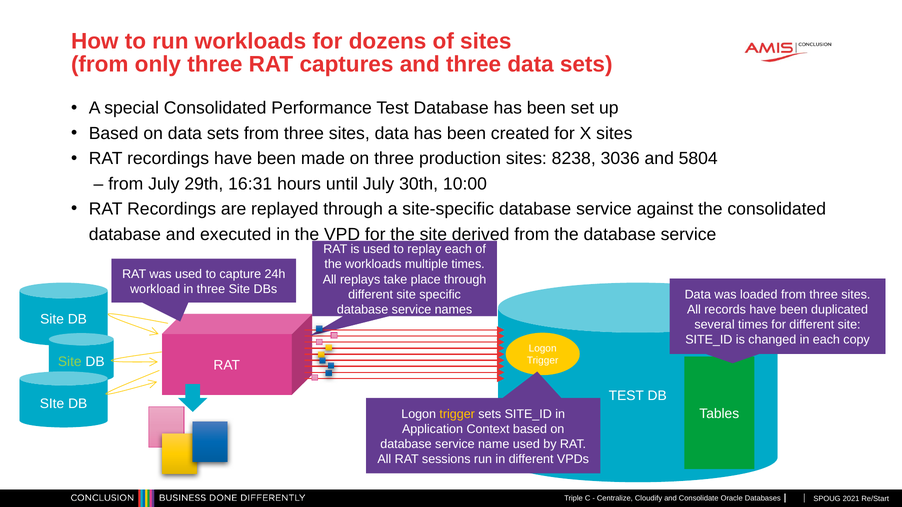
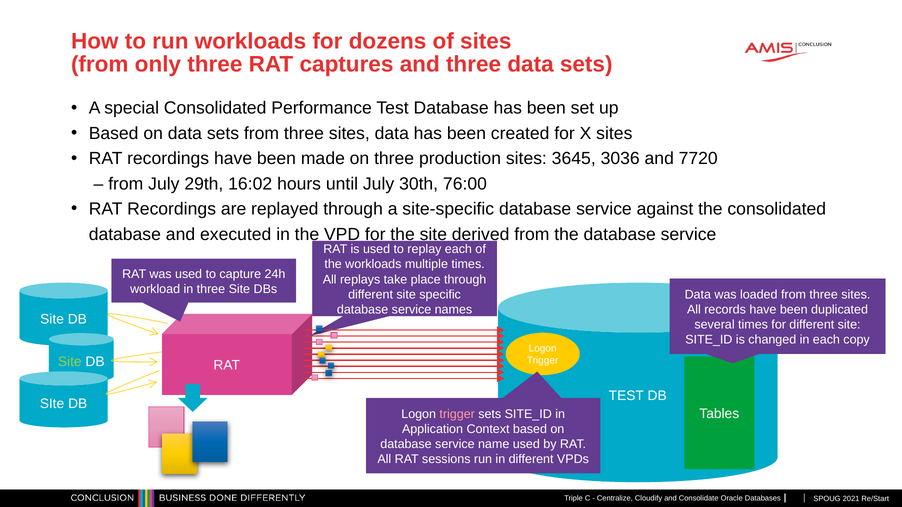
8238: 8238 -> 3645
5804: 5804 -> 7720
16:31: 16:31 -> 16:02
10:00: 10:00 -> 76:00
trigger at (457, 414) colour: yellow -> pink
